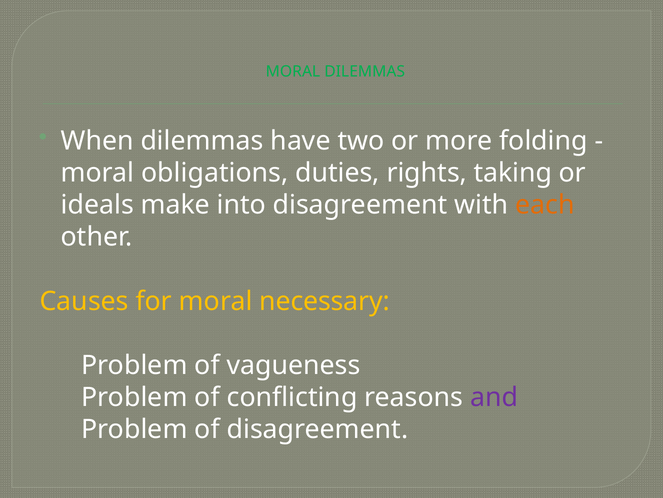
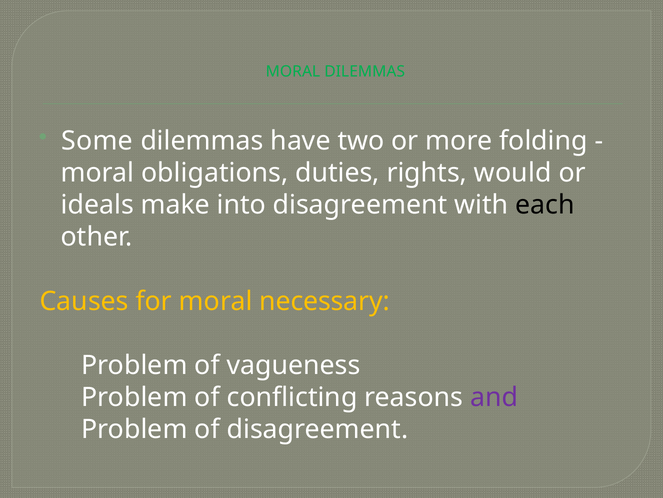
When: When -> Some
taking: taking -> would
each colour: orange -> black
